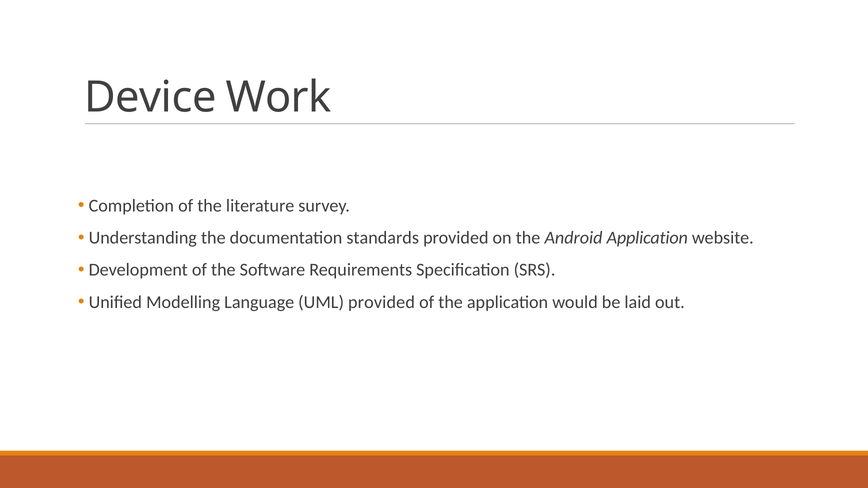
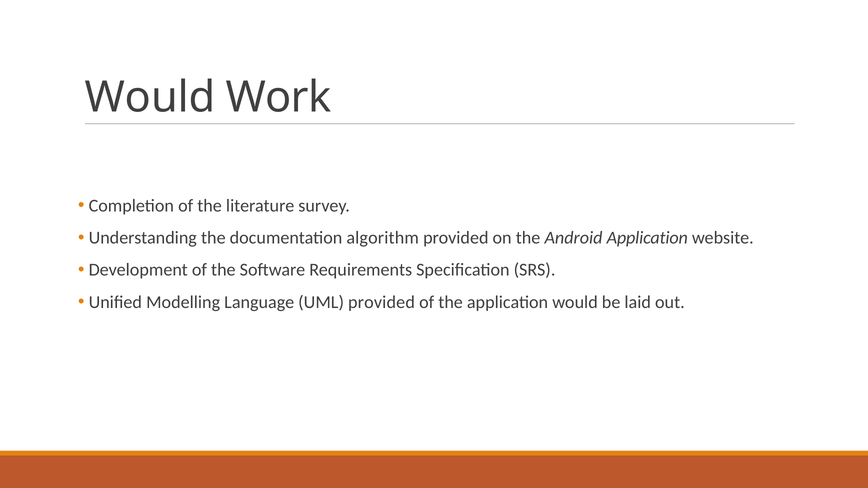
Device at (150, 97): Device -> Would
standards: standards -> algorithm
